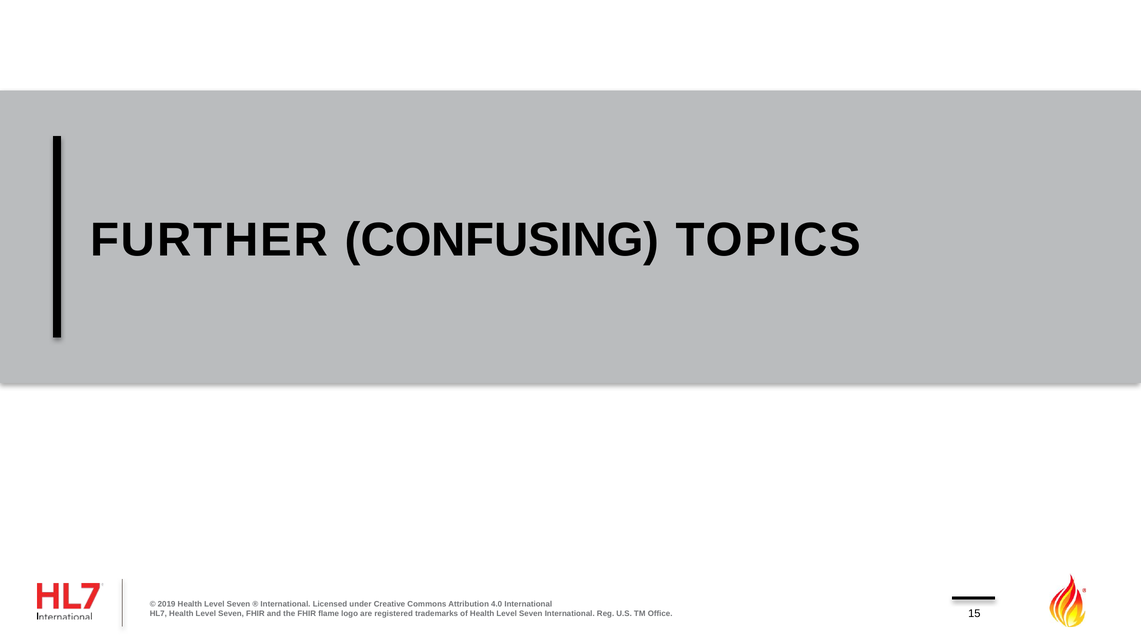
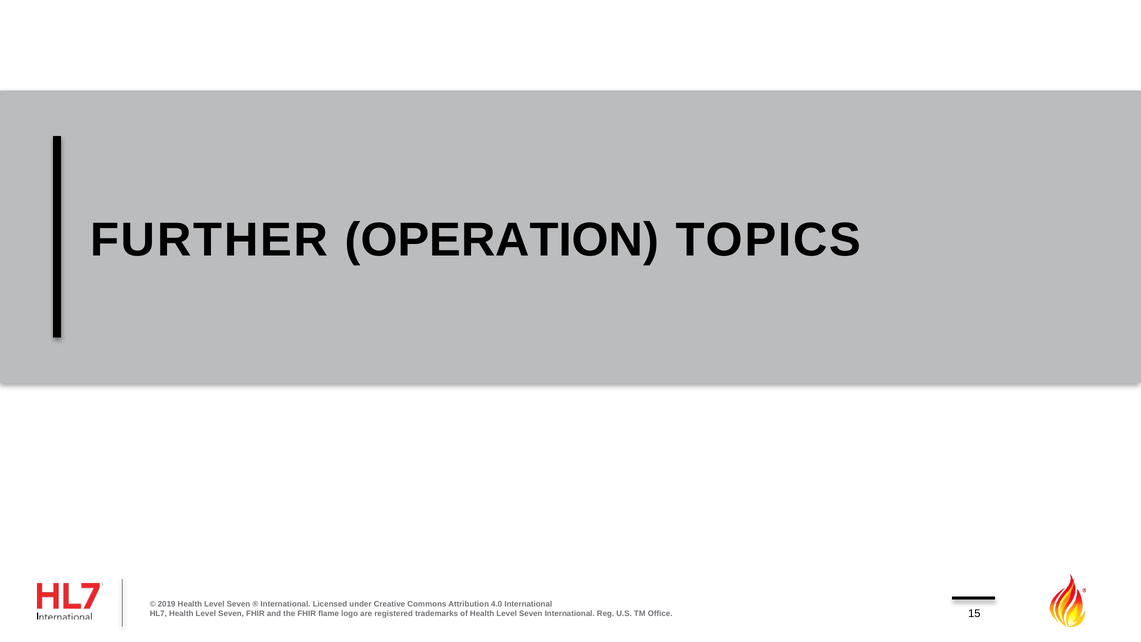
CONFUSING: CONFUSING -> OPERATION
